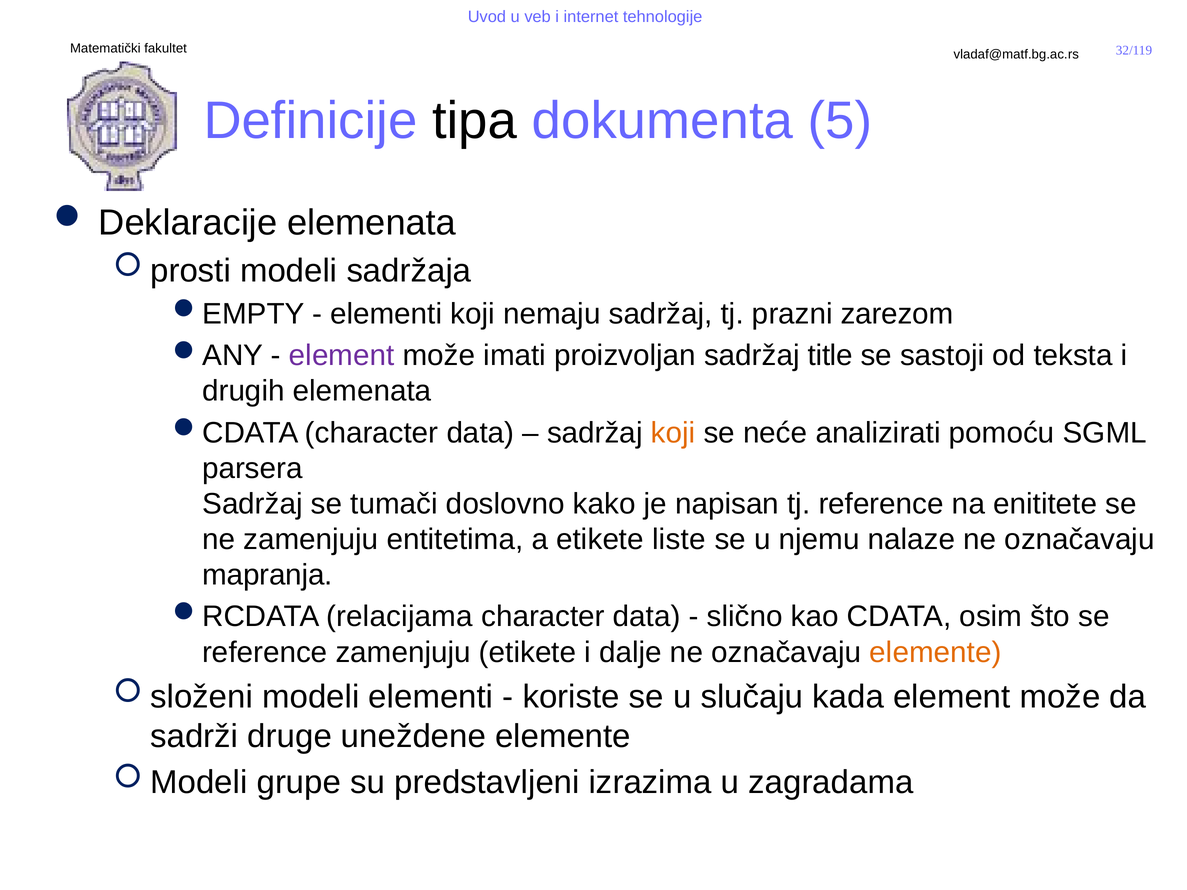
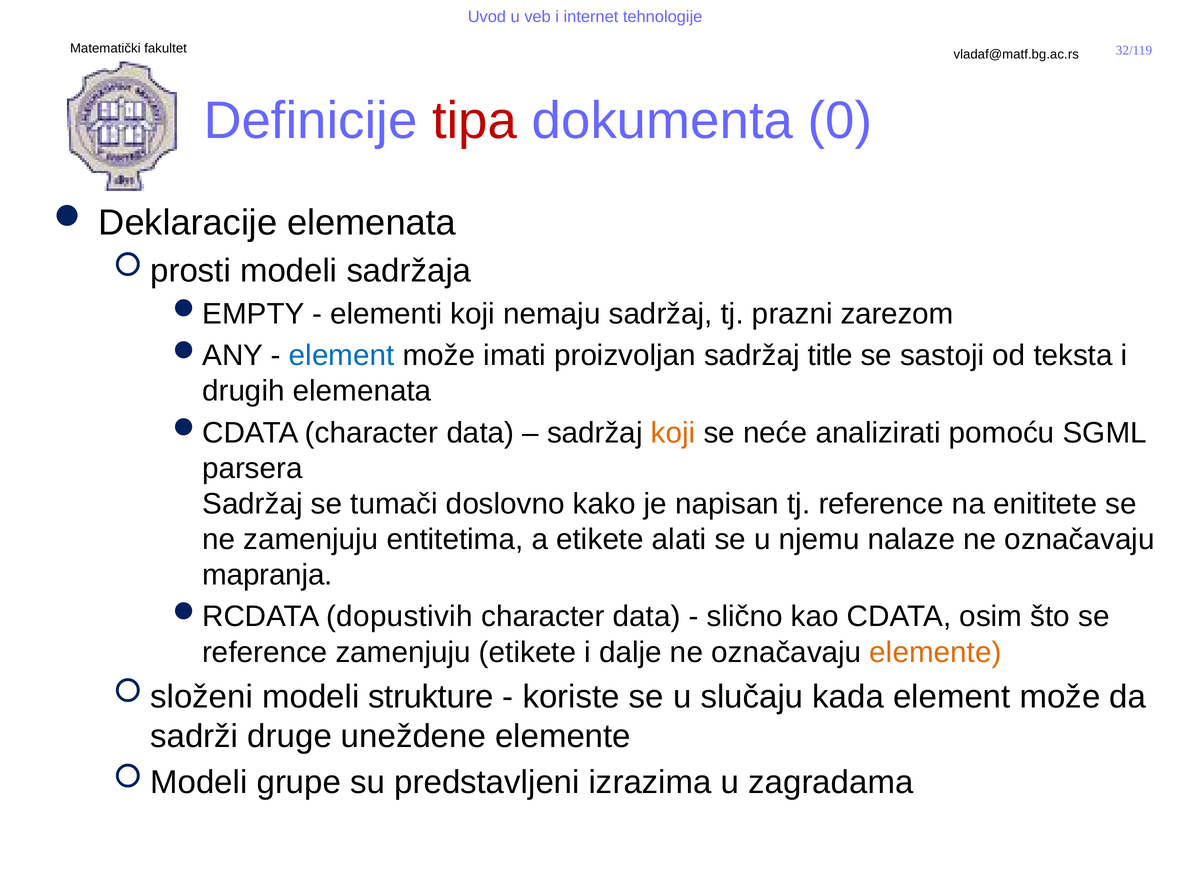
tipa colour: black -> red
5: 5 -> 0
element at (342, 356) colour: purple -> blue
liste: liste -> alati
relacijama: relacijama -> dopustivih
modeli elementi: elementi -> strukture
